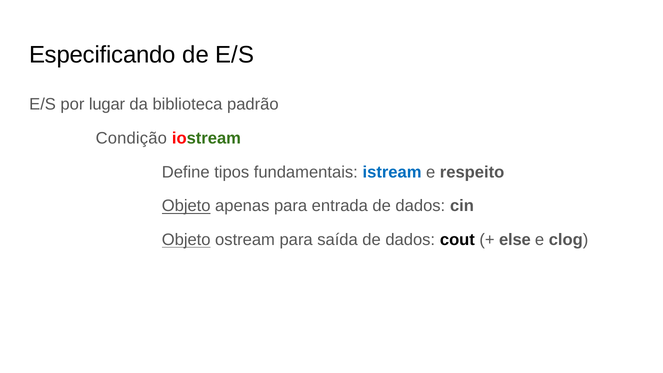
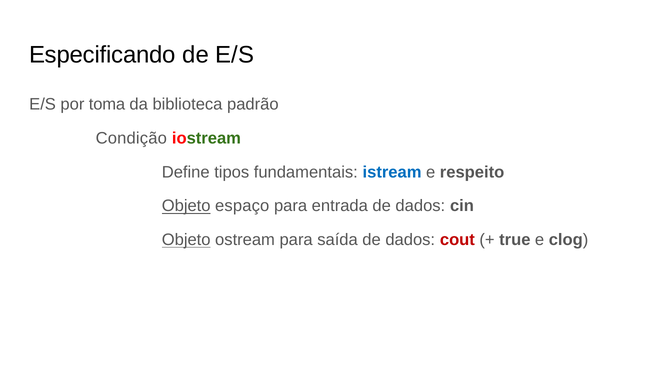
lugar: lugar -> toma
apenas: apenas -> espaço
cout colour: black -> red
else: else -> true
